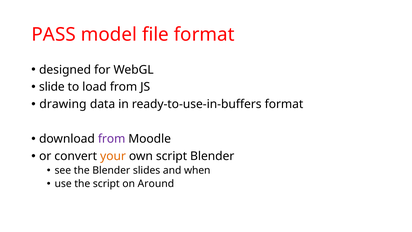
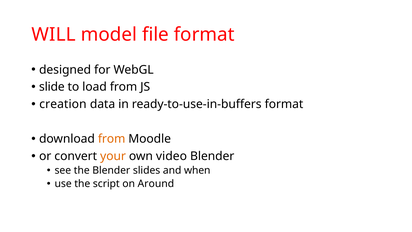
PASS: PASS -> WILL
drawing: drawing -> creation
from at (112, 139) colour: purple -> orange
own script: script -> video
